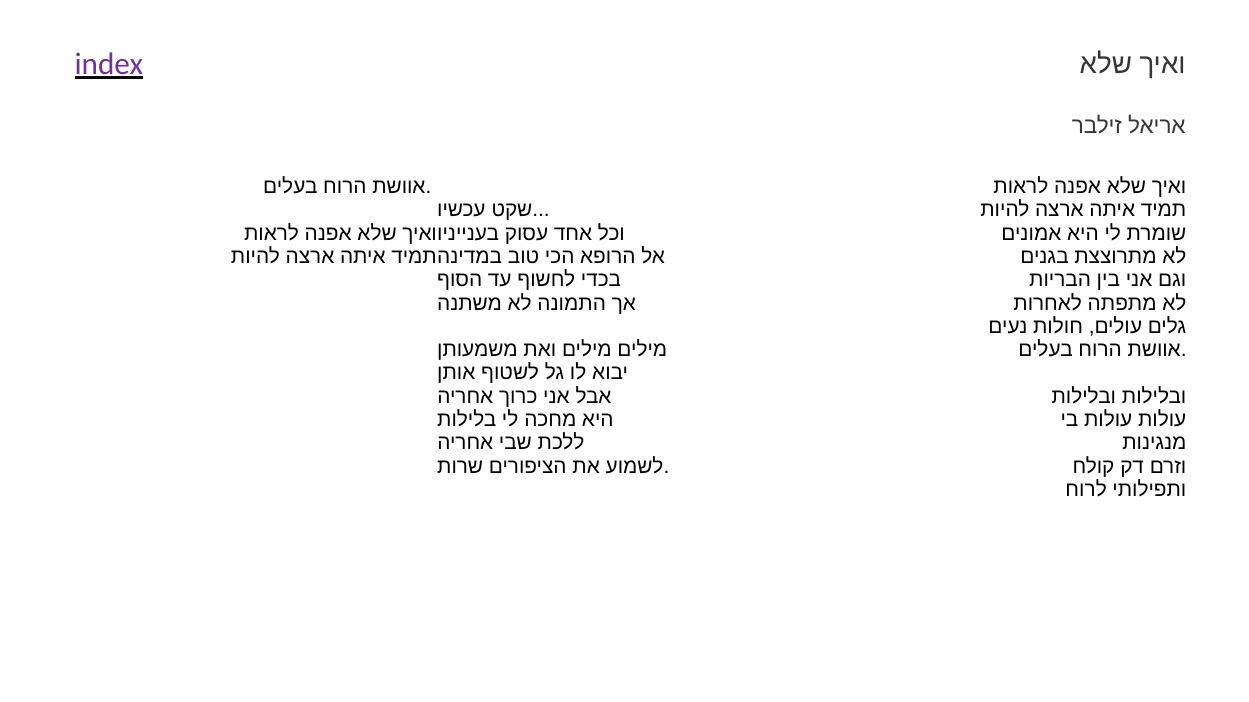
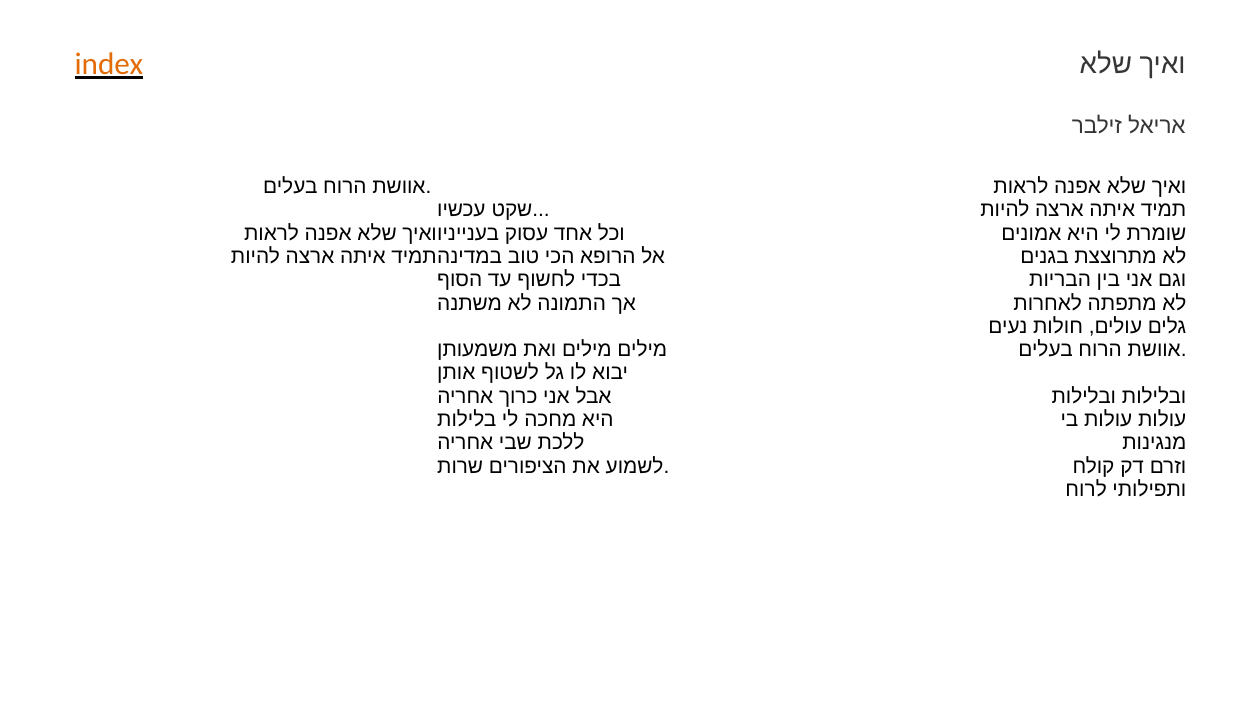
index colour: purple -> orange
